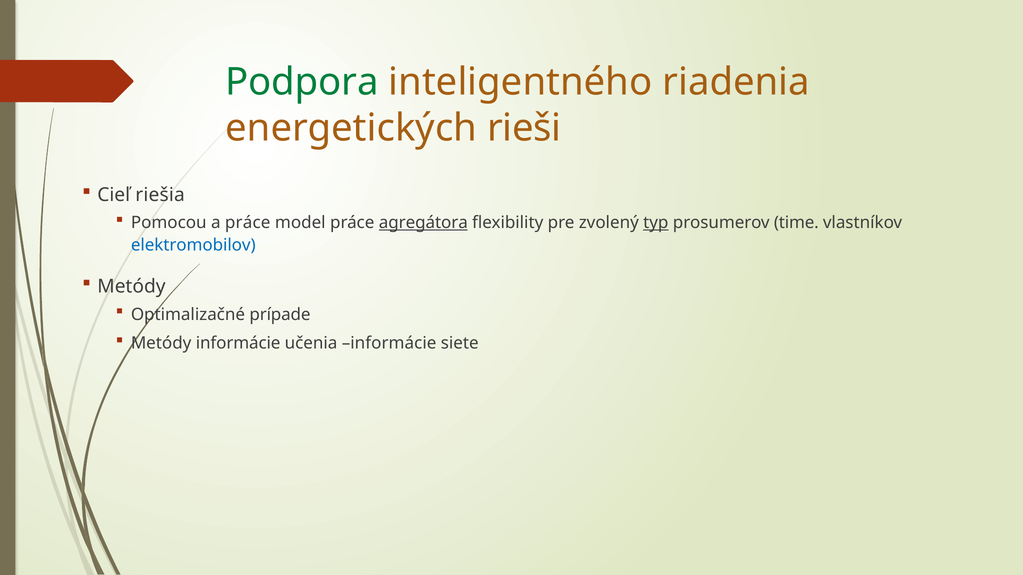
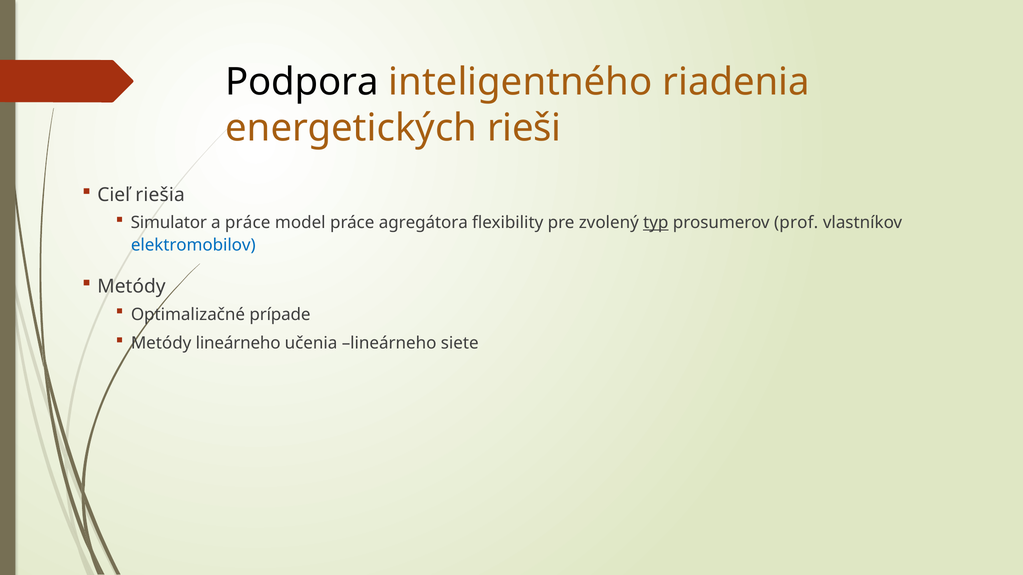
Podpora colour: green -> black
Pomocou: Pomocou -> Simulator
agregátora underline: present -> none
time: time -> prof
Metódy informácie: informácie -> lineárneho
učenia informácie: informácie -> lineárneho
